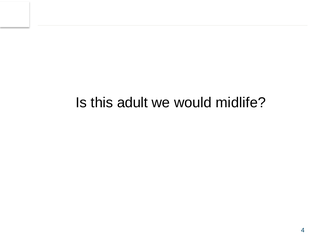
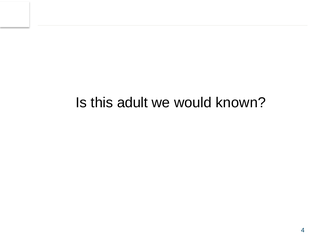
midlife: midlife -> known
